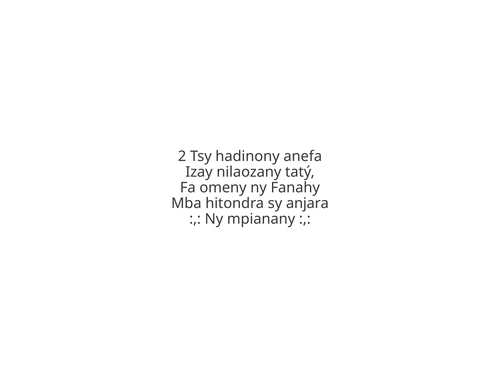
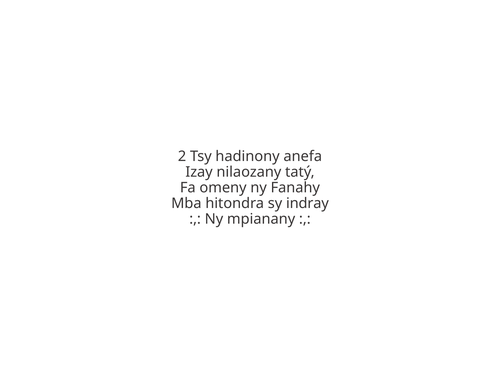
anjara: anjara -> indray
